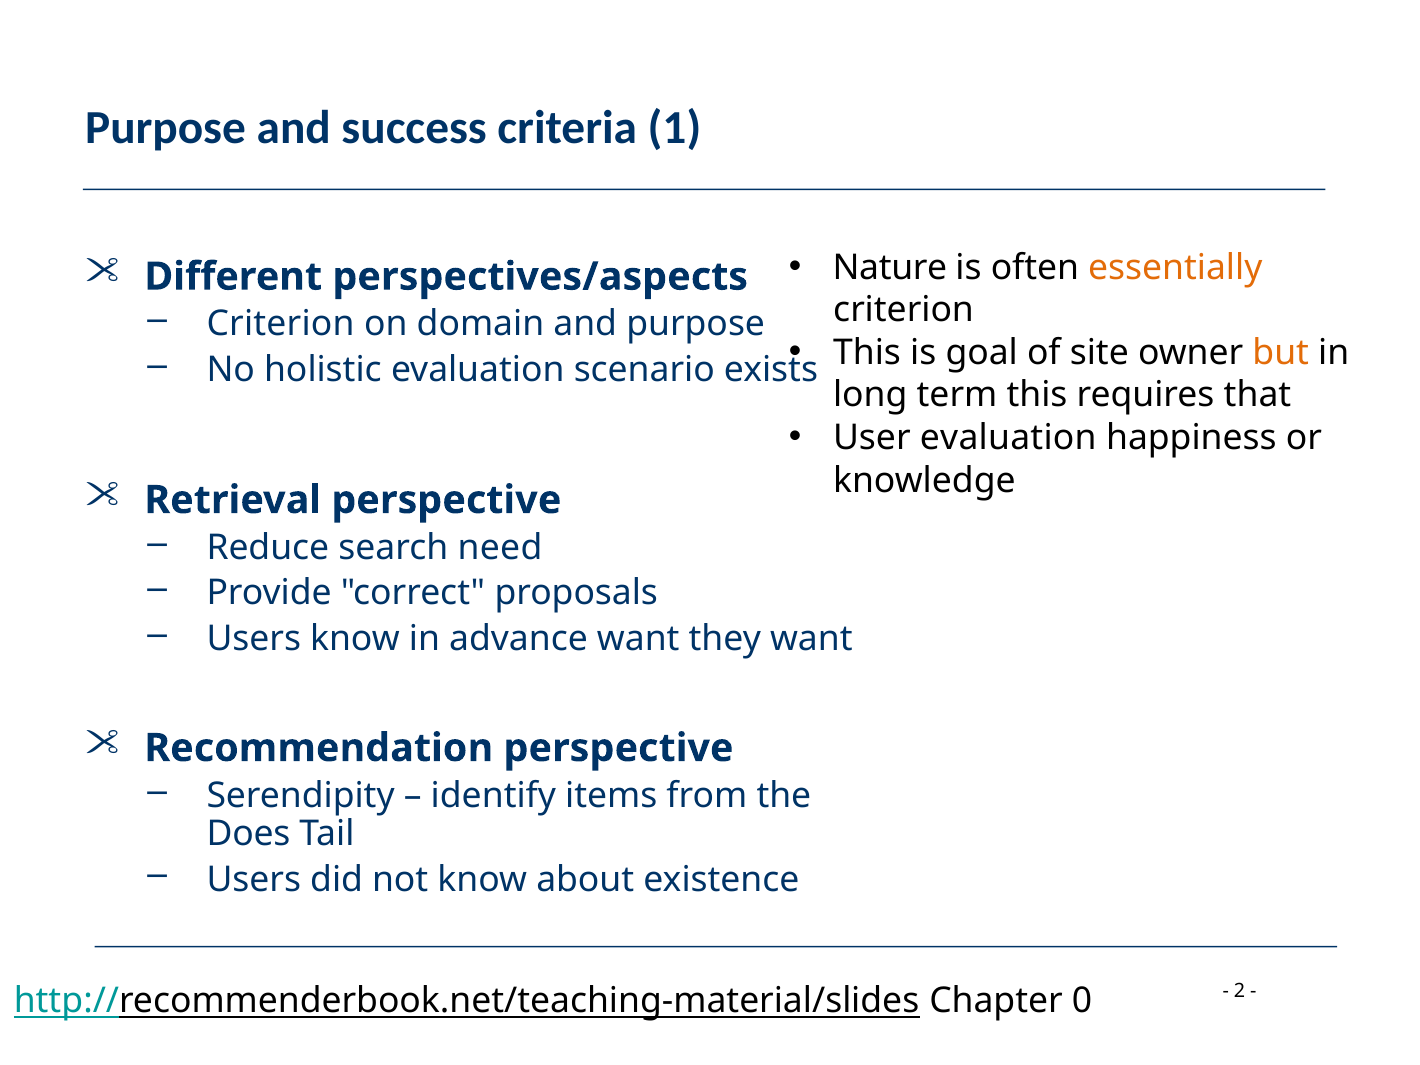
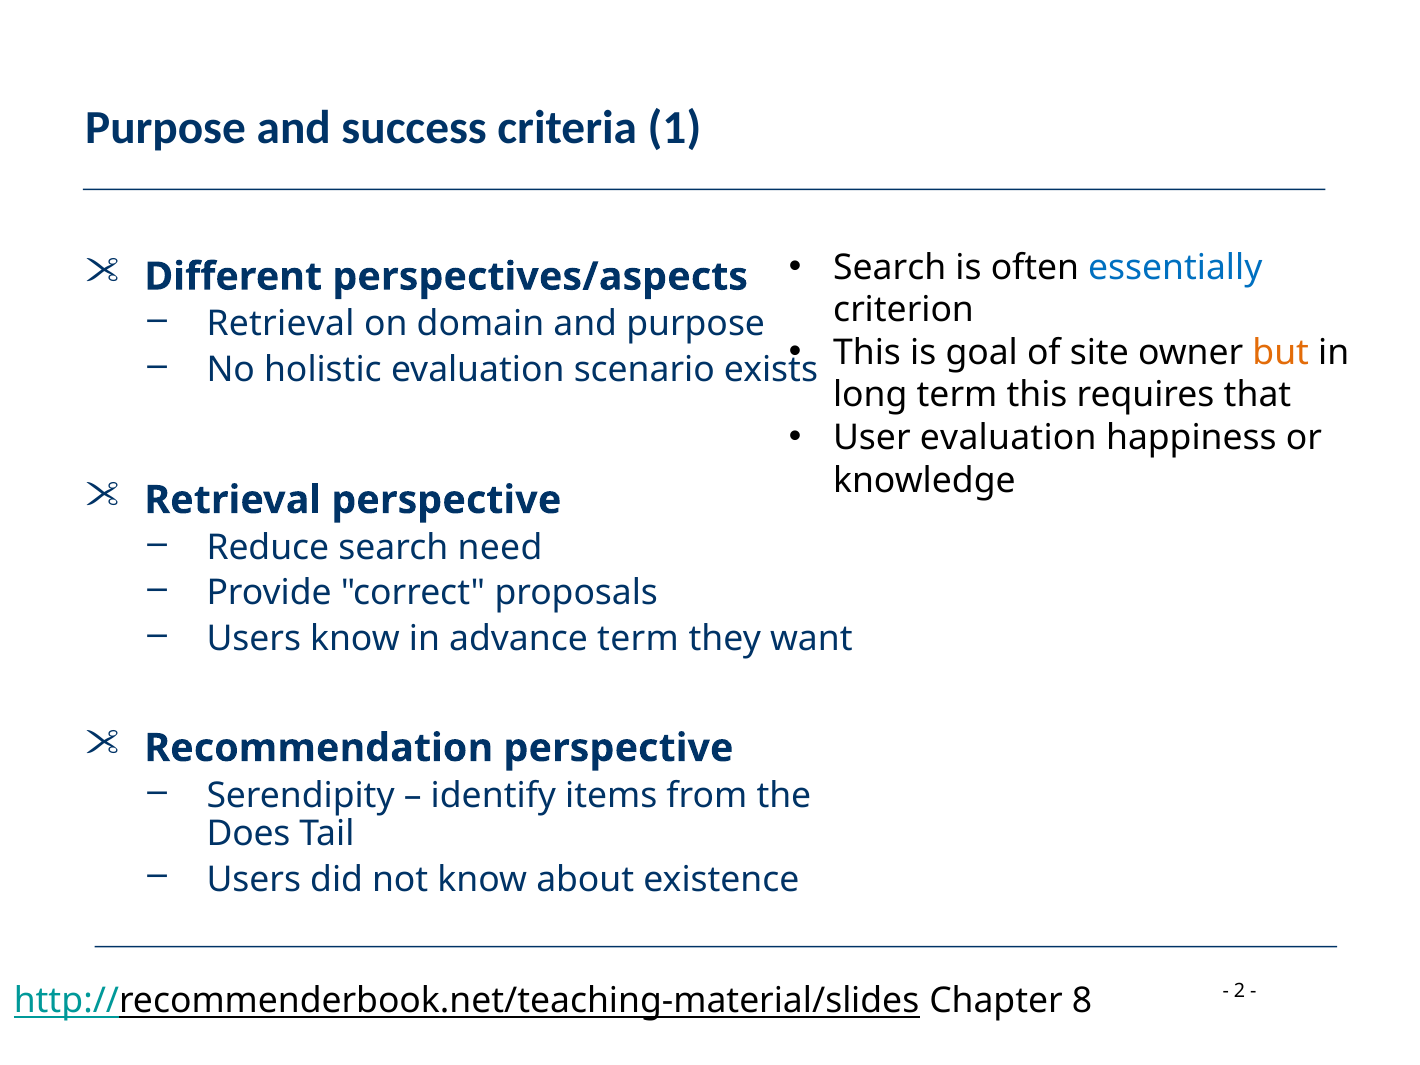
Nature at (890, 267): Nature -> Search
essentially colour: orange -> blue
Criterion at (281, 324): Criterion -> Retrieval
advance want: want -> term
0: 0 -> 8
